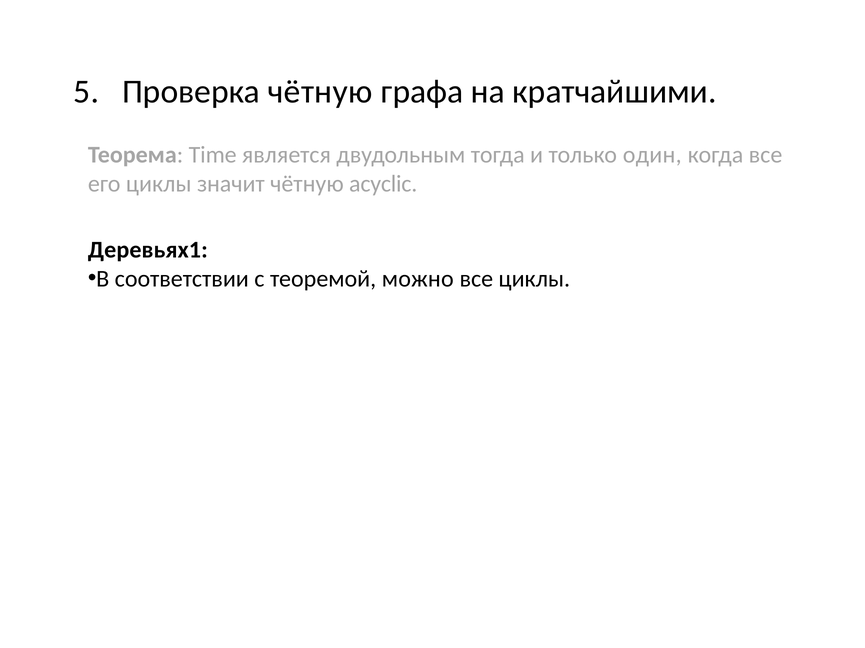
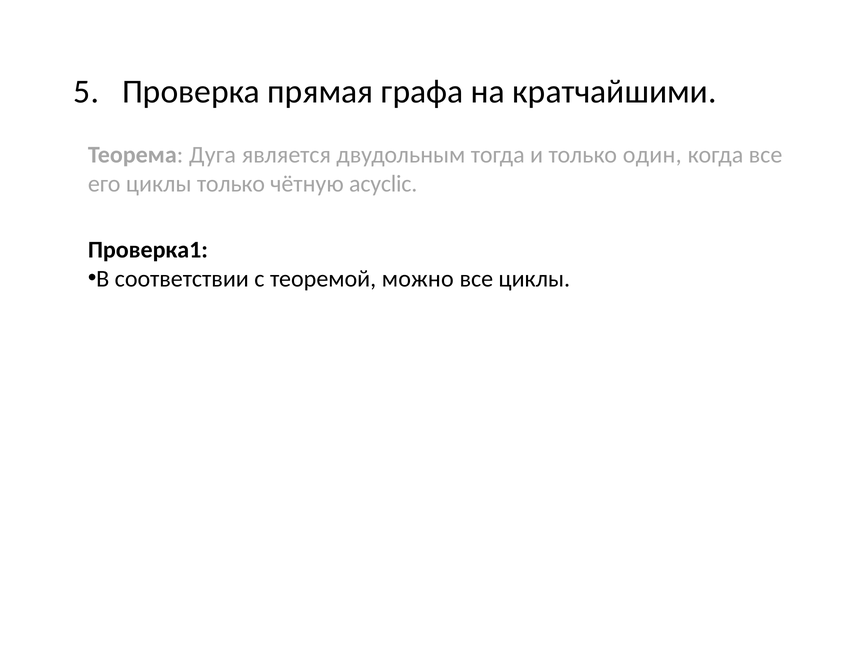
Проверка чётную: чётную -> прямая
Time: Time -> Дуга
циклы значит: значит -> только
Деревьях1: Деревьях1 -> Проверка1
